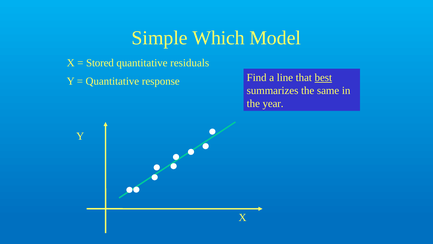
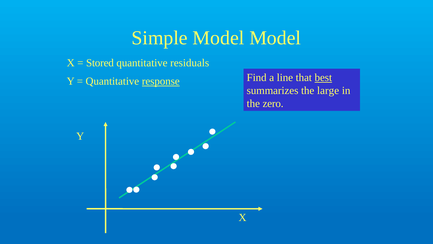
Simple Which: Which -> Model
response underline: none -> present
same: same -> large
year: year -> zero
